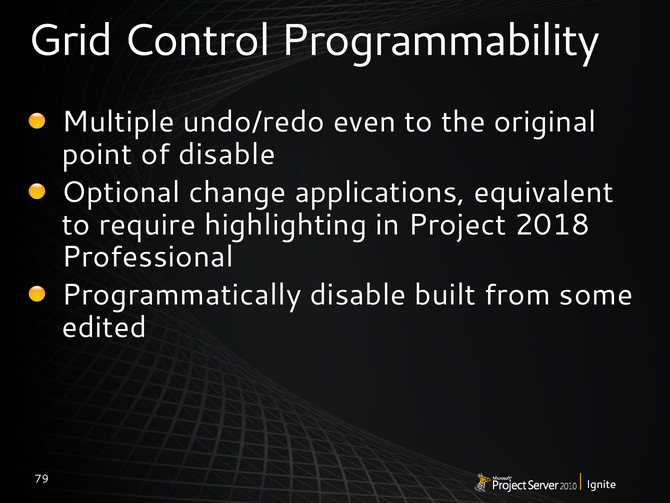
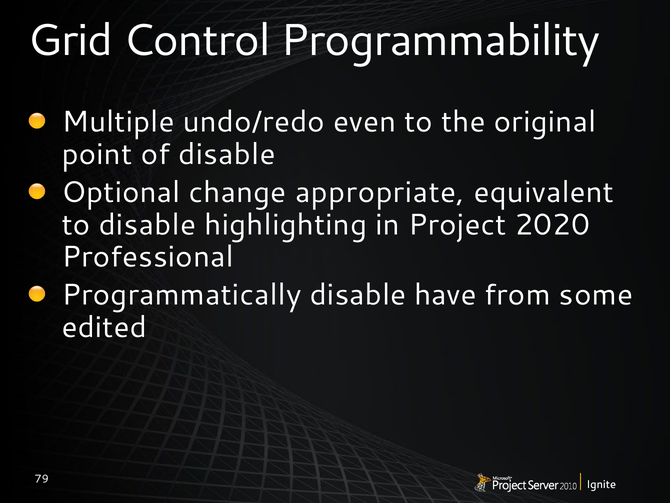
applications: applications -> appropriate
to require: require -> disable
2018: 2018 -> 2020
built: built -> have
